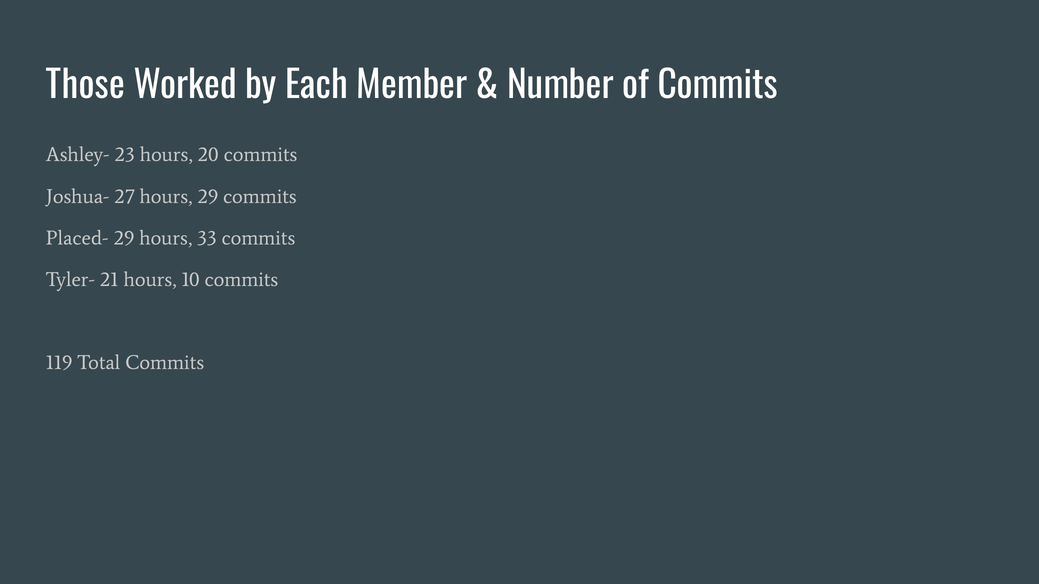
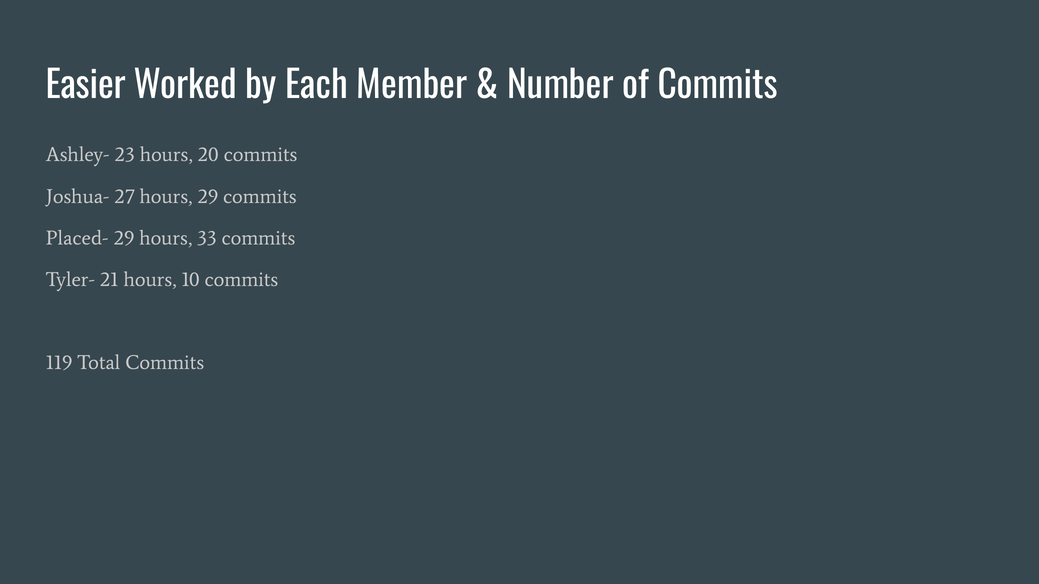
Those: Those -> Easier
